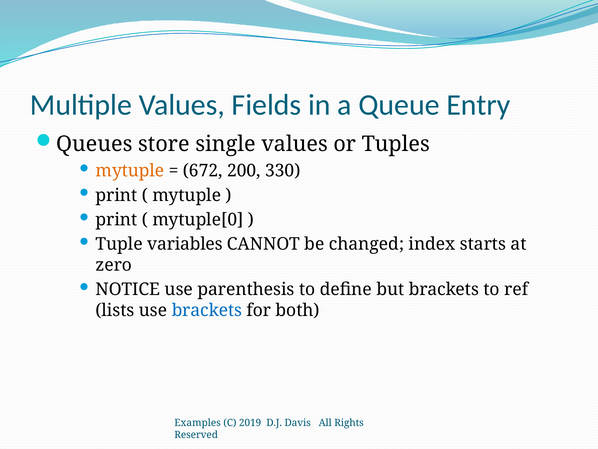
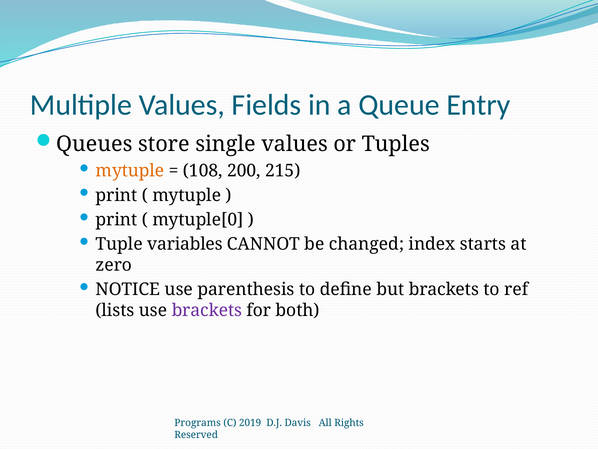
672: 672 -> 108
330: 330 -> 215
brackets at (207, 310) colour: blue -> purple
Examples: Examples -> Programs
